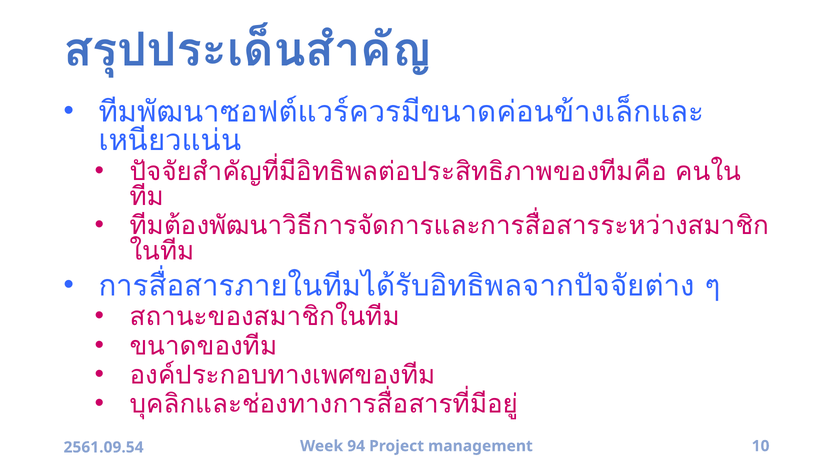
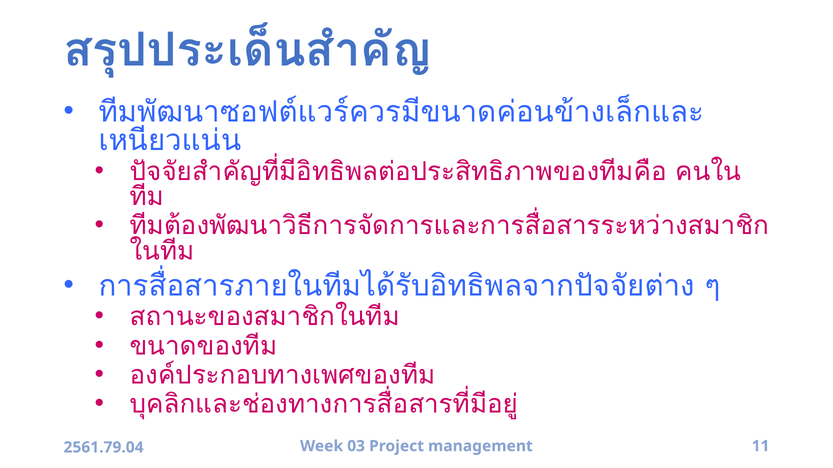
94: 94 -> 03
10: 10 -> 11
2561.09.54: 2561.09.54 -> 2561.79.04
